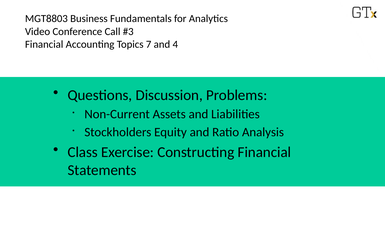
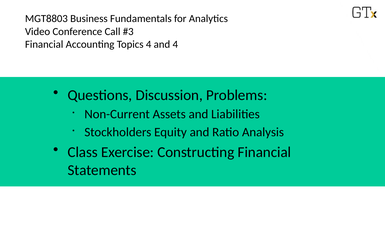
Topics 7: 7 -> 4
